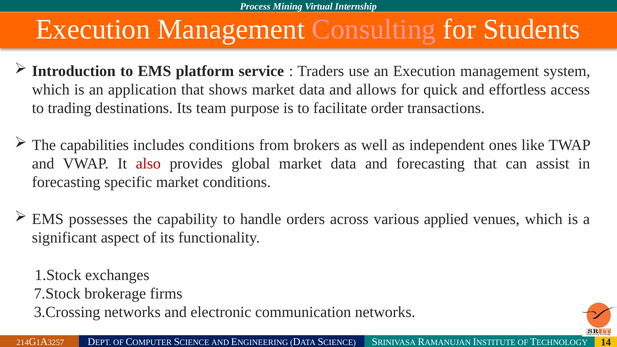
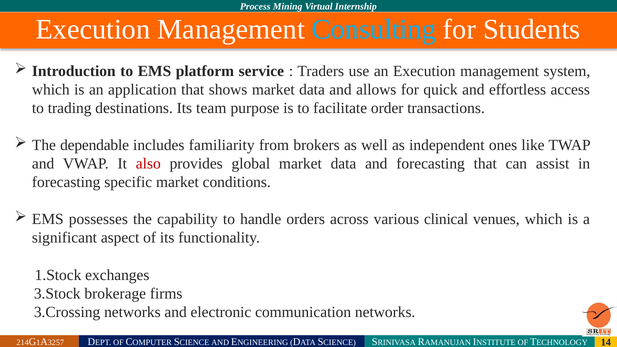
Consulting colour: pink -> light blue
capabilities: capabilities -> dependable
includes conditions: conditions -> familiarity
applied: applied -> clinical
7.Stock: 7.Stock -> 3.Stock
